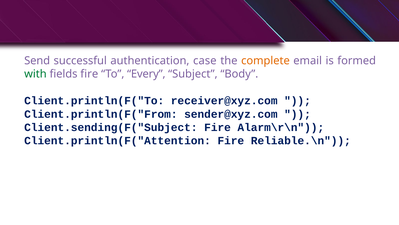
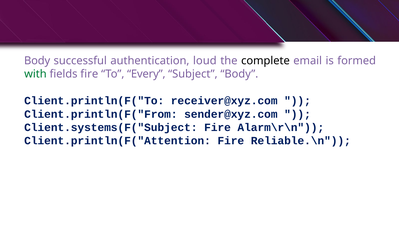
Send at (37, 61): Send -> Body
case: case -> loud
complete colour: orange -> black
Client.sending(F("Subject: Client.sending(F("Subject -> Client.systems(F("Subject
